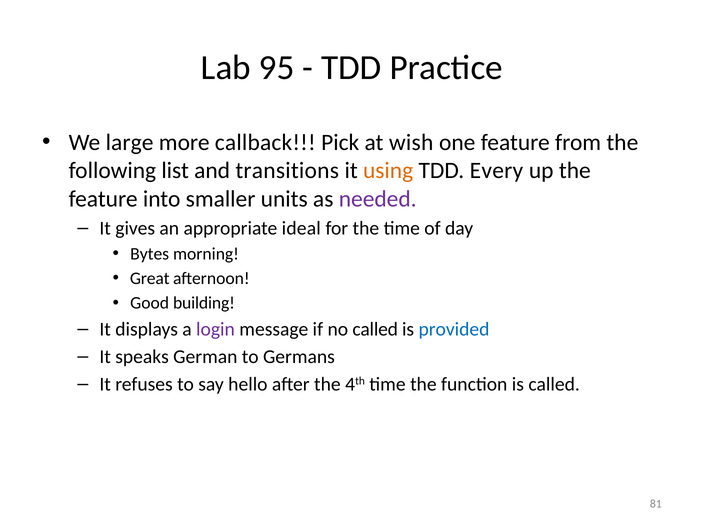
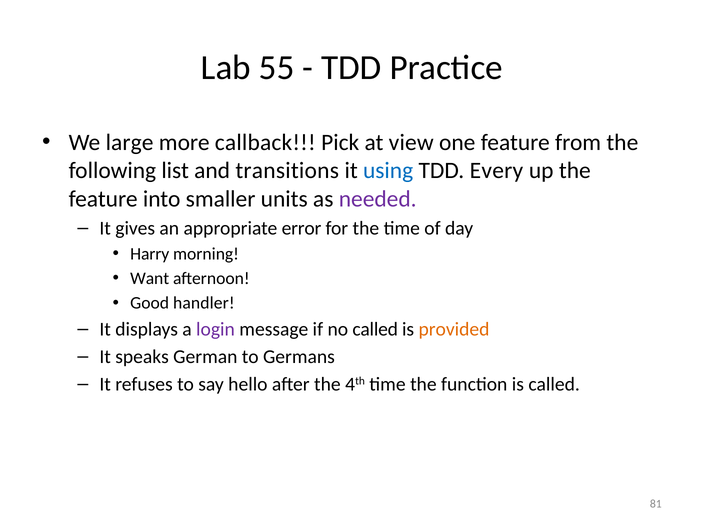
95: 95 -> 55
wish: wish -> view
using colour: orange -> blue
ideal: ideal -> error
Bytes: Bytes -> Harry
Great: Great -> Want
building: building -> handler
provided colour: blue -> orange
